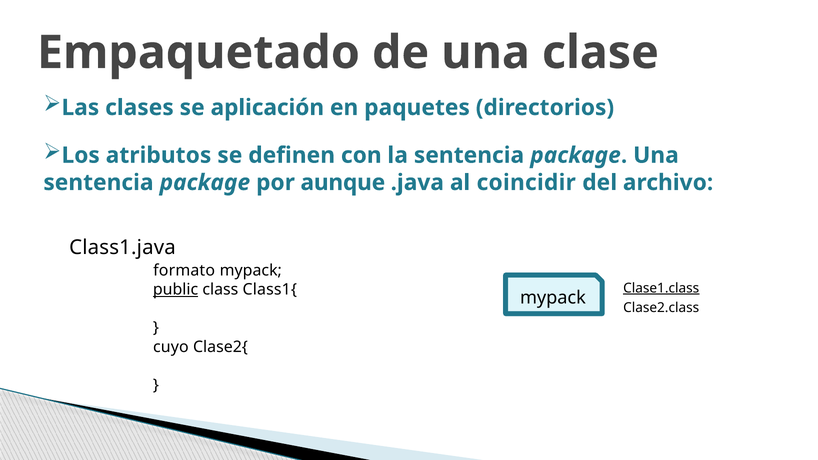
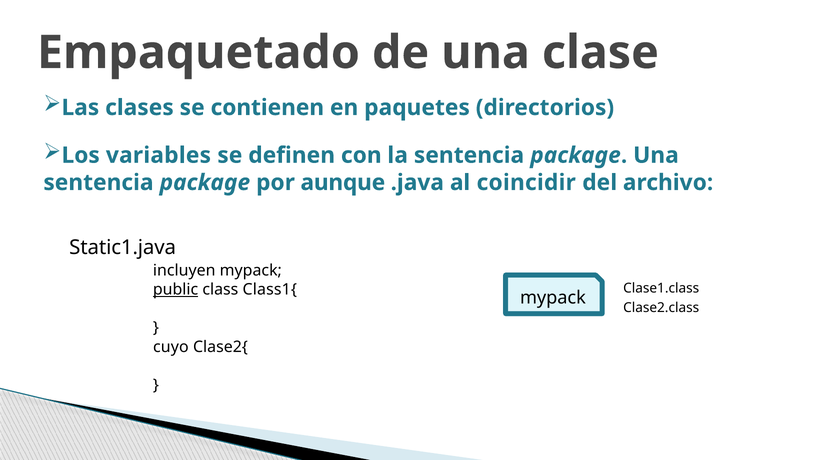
aplicación: aplicación -> contienen
atributos: atributos -> variables
Class1.java: Class1.java -> Static1.java
formato: formato -> incluyen
Clase1.class underline: present -> none
